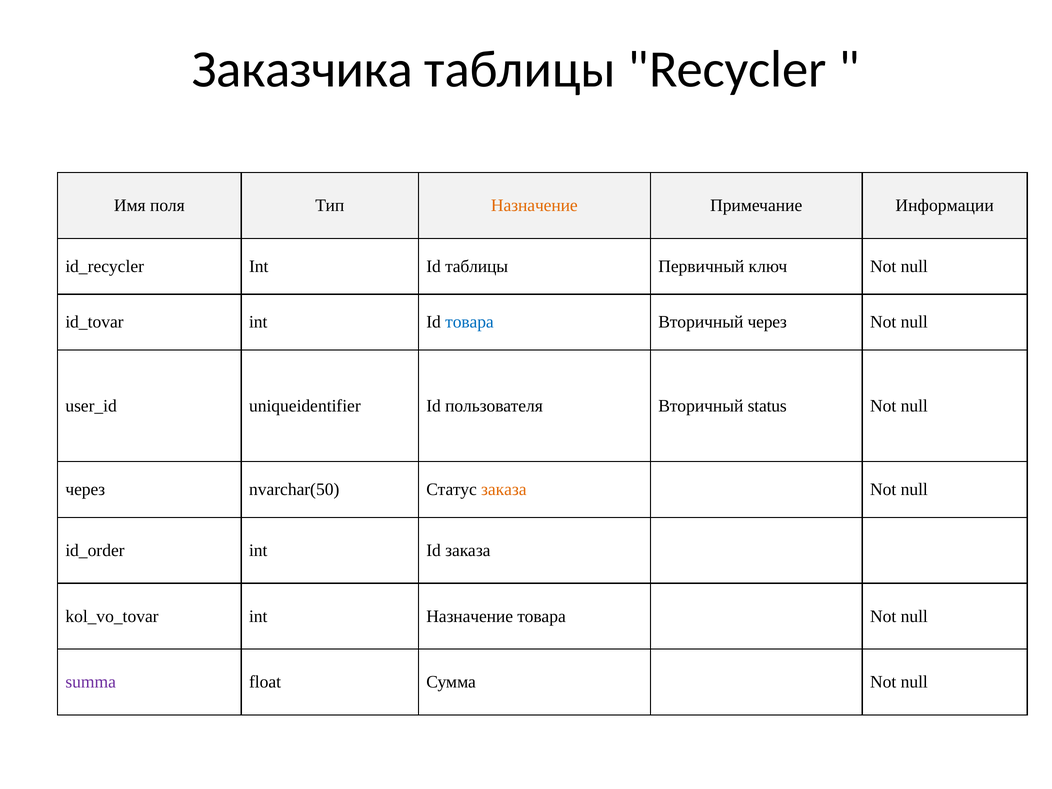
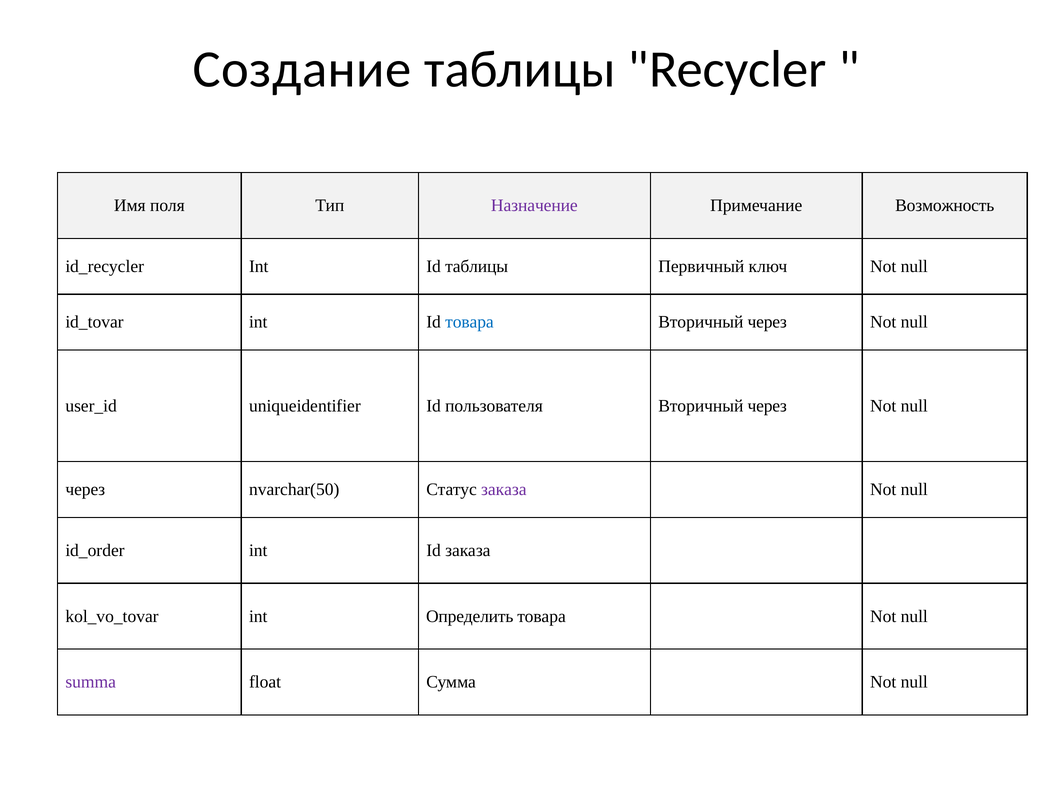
Заказчика: Заказчика -> Создание
Назначение at (534, 206) colour: orange -> purple
Информации: Информации -> Возможность
пользователя Вторичный status: status -> через
заказа at (504, 490) colour: orange -> purple
int Назначение: Назначение -> Определить
